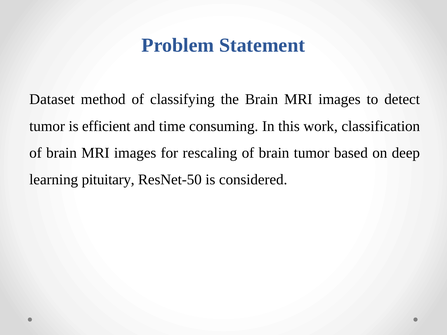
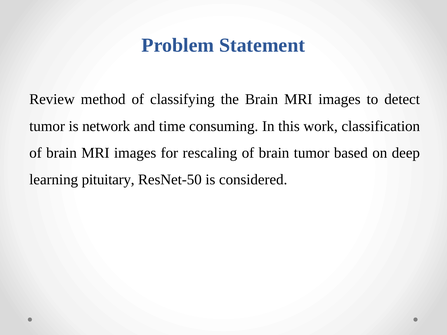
Dataset: Dataset -> Review
efficient: efficient -> network
